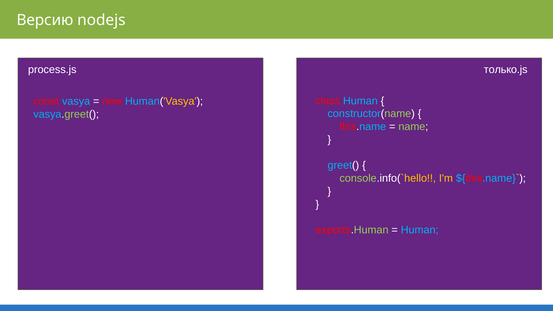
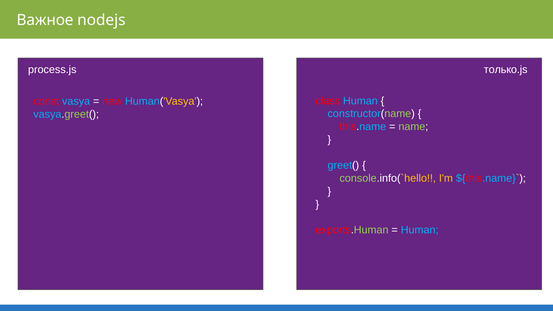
Версию: Версию -> Важное
